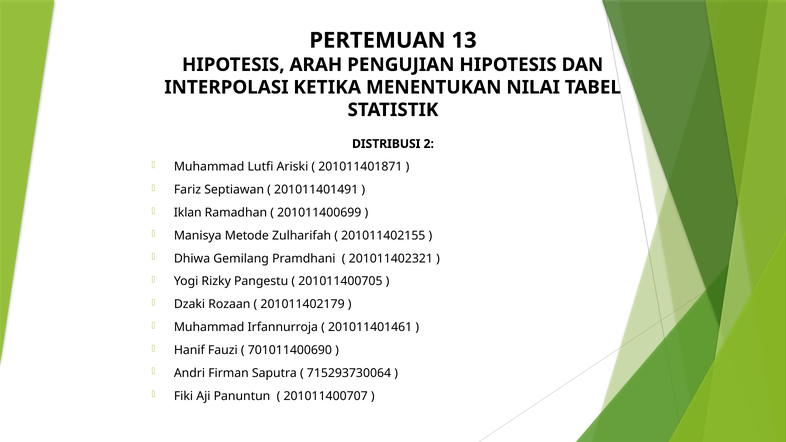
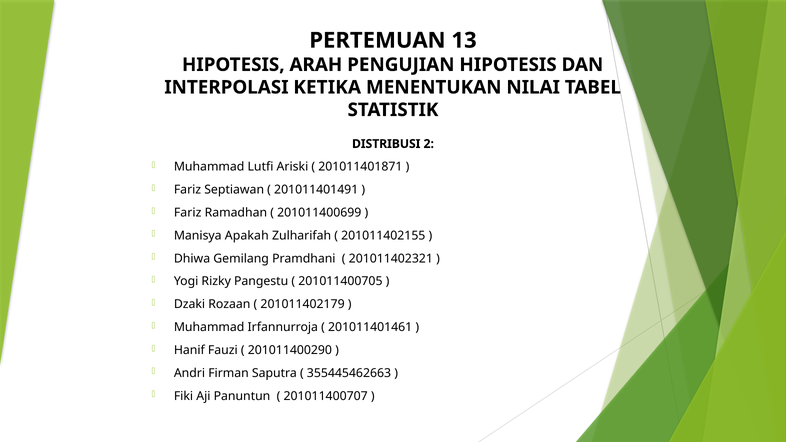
Iklan at (188, 213): Iklan -> Fariz
Metode: Metode -> Apakah
701011400690: 701011400690 -> 201011400290
715293730064: 715293730064 -> 355445462663
